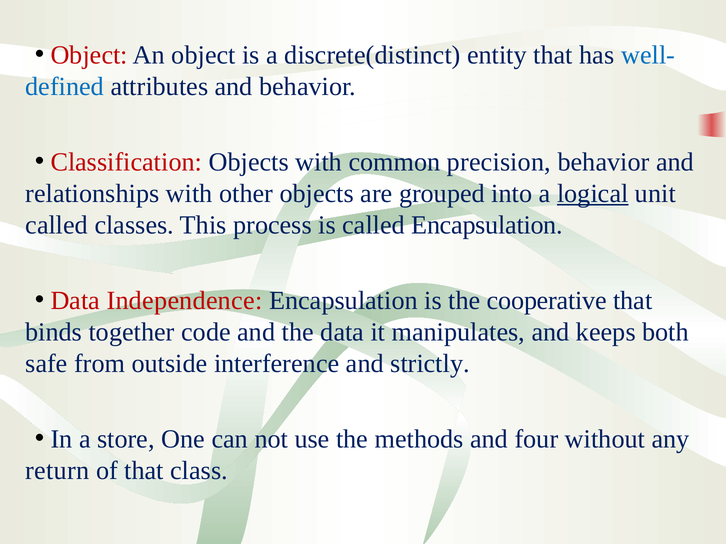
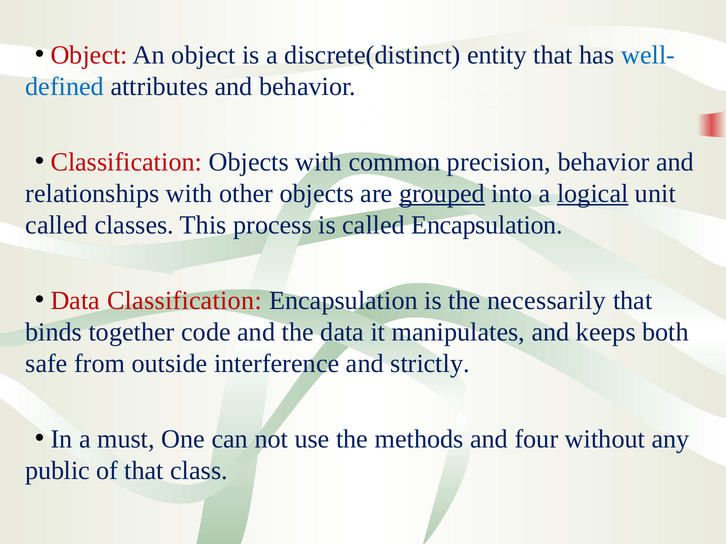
grouped underline: none -> present
Data Independence: Independence -> Classification
cooperative: cooperative -> necessarily
store: store -> must
return: return -> public
